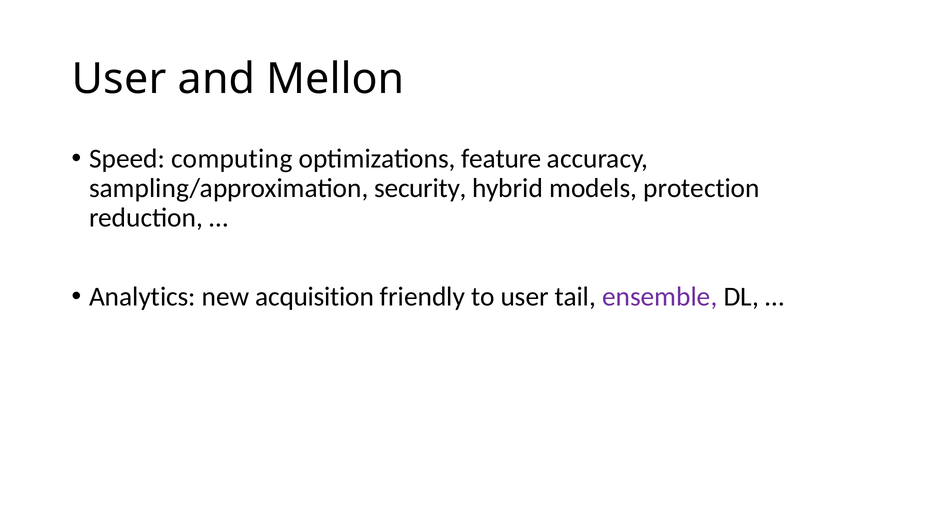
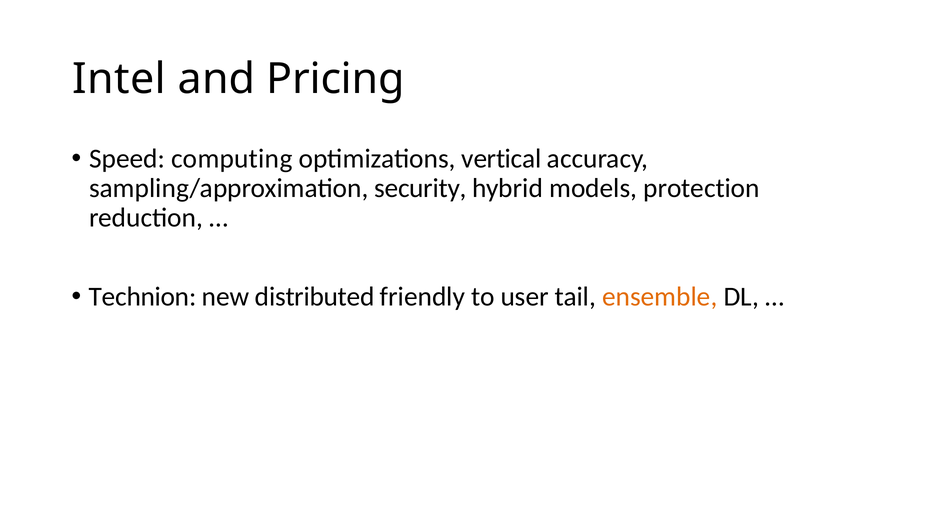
User at (119, 79): User -> Intel
Mellon: Mellon -> Pricing
feature: feature -> vertical
Analytics: Analytics -> Technion
acquisition: acquisition -> distributed
ensemble colour: purple -> orange
